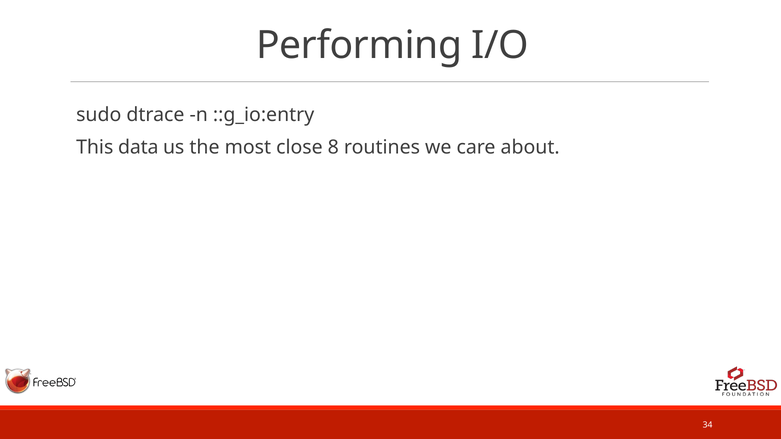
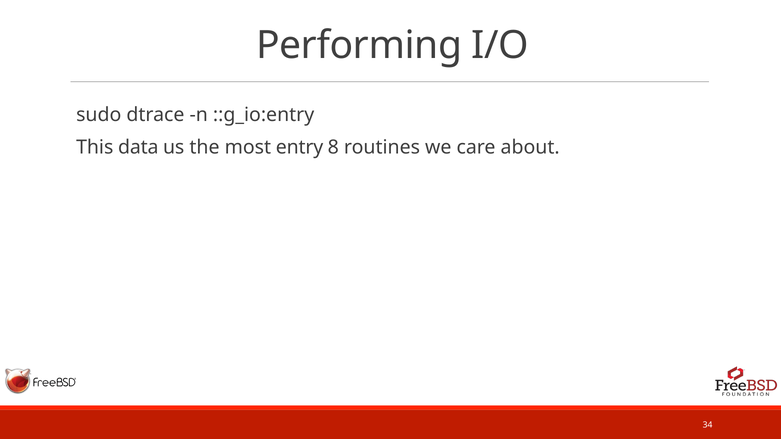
close: close -> entry
